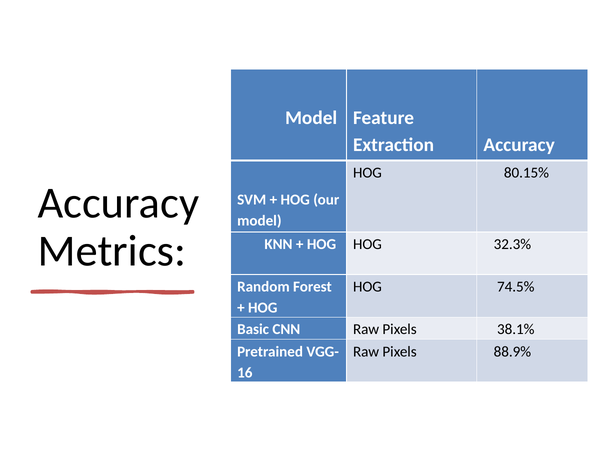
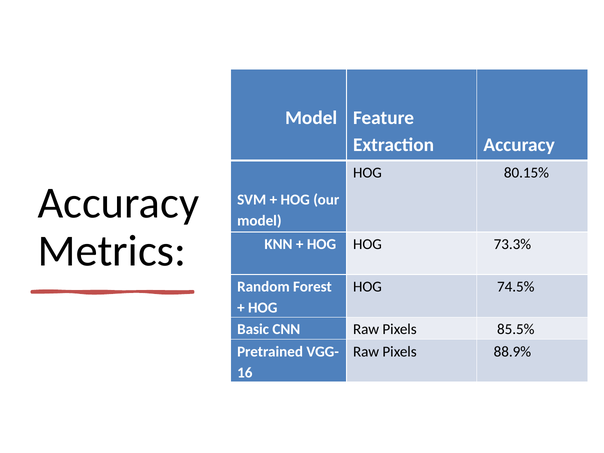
32.3%: 32.3% -> 73.3%
38.1%: 38.1% -> 85.5%
